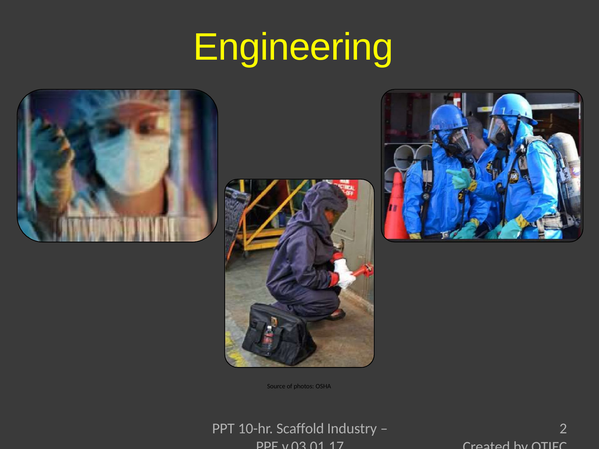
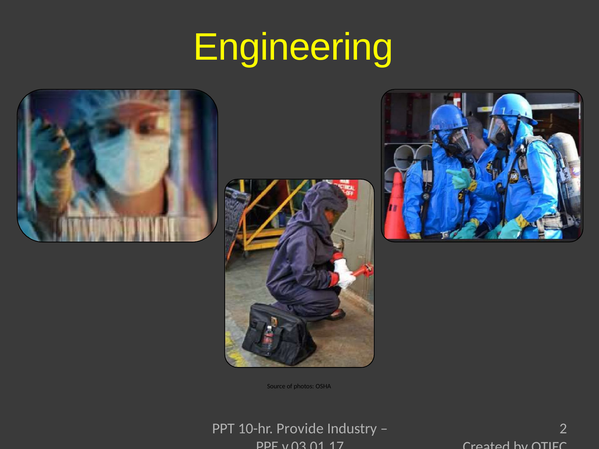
Scaffold: Scaffold -> Provide
